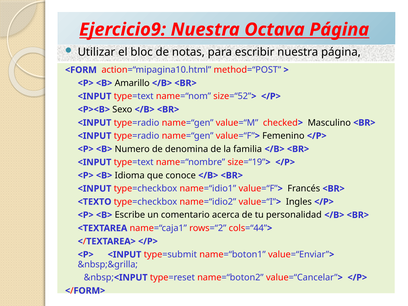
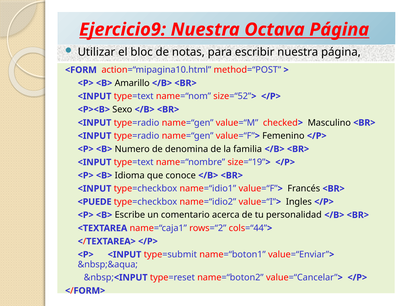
<TEXTO: <TEXTO -> <PUEDE
&nbsp;&grilla: &nbsp;&grilla -> &nbsp;&aqua
